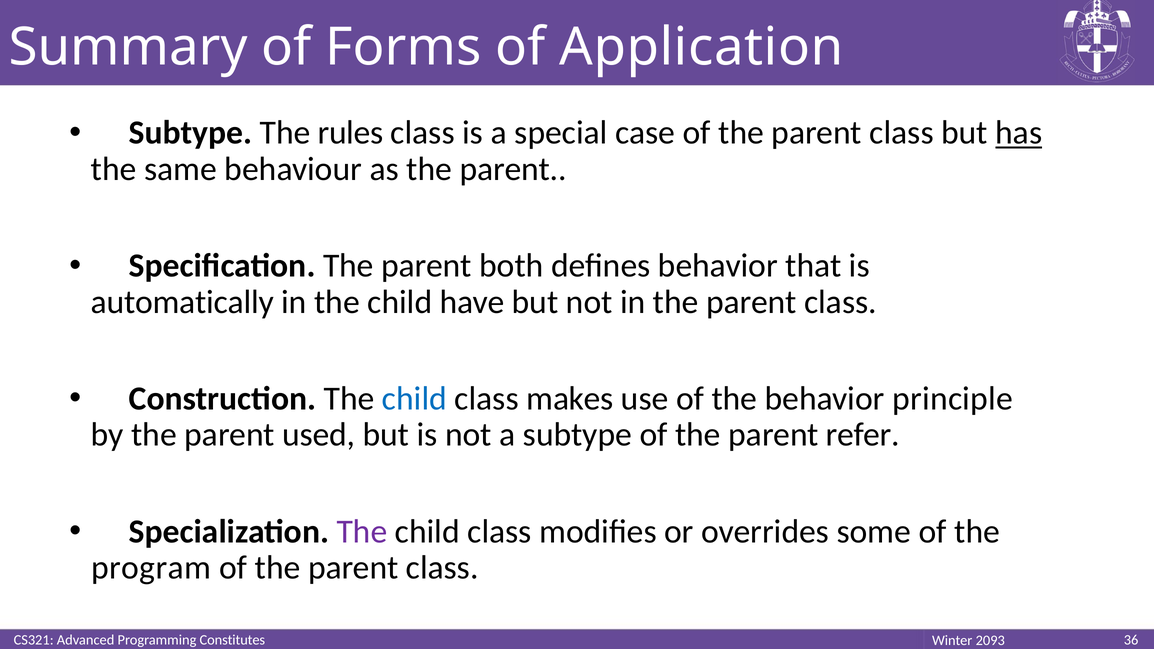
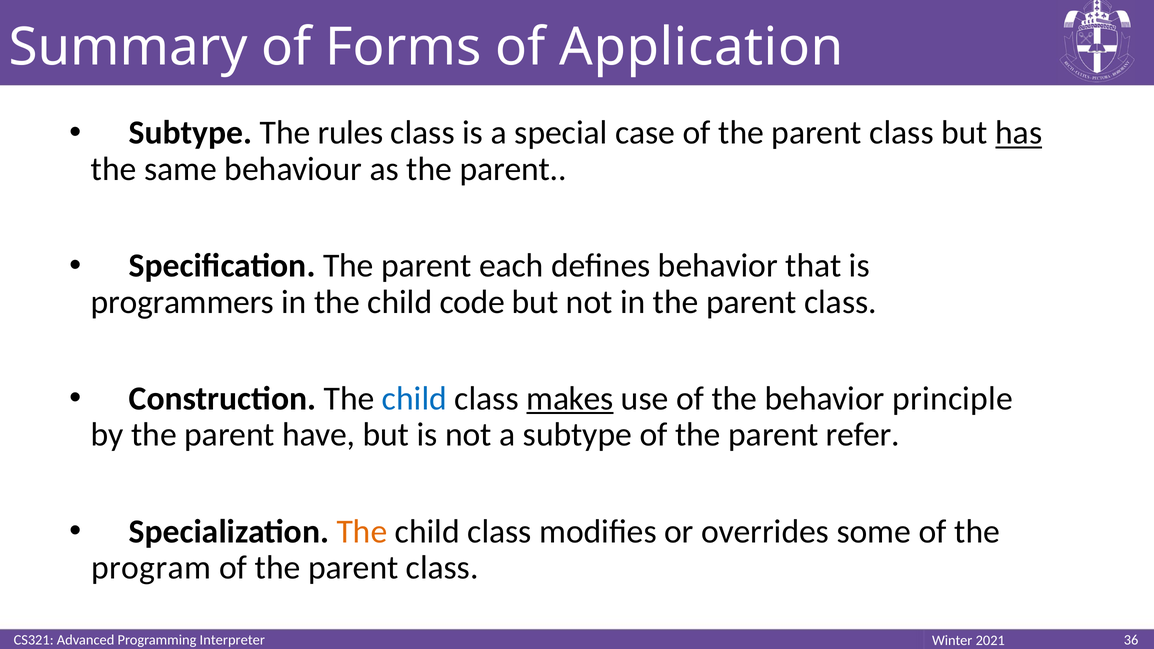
both: both -> each
automatically: automatically -> programmers
have: have -> code
makes underline: none -> present
used: used -> have
The at (362, 532) colour: purple -> orange
Constitutes: Constitutes -> Interpreter
2093: 2093 -> 2021
